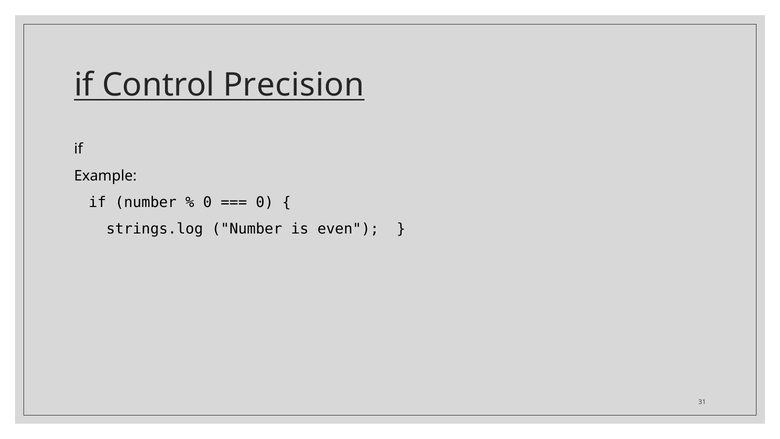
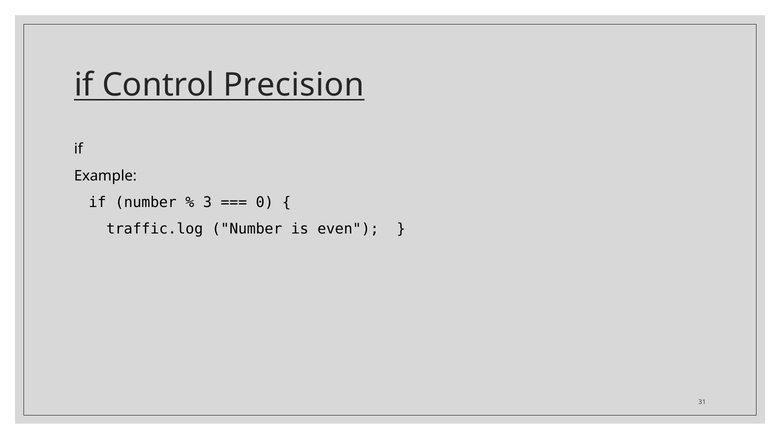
0 at (207, 202): 0 -> 3
strings.log: strings.log -> traffic.log
